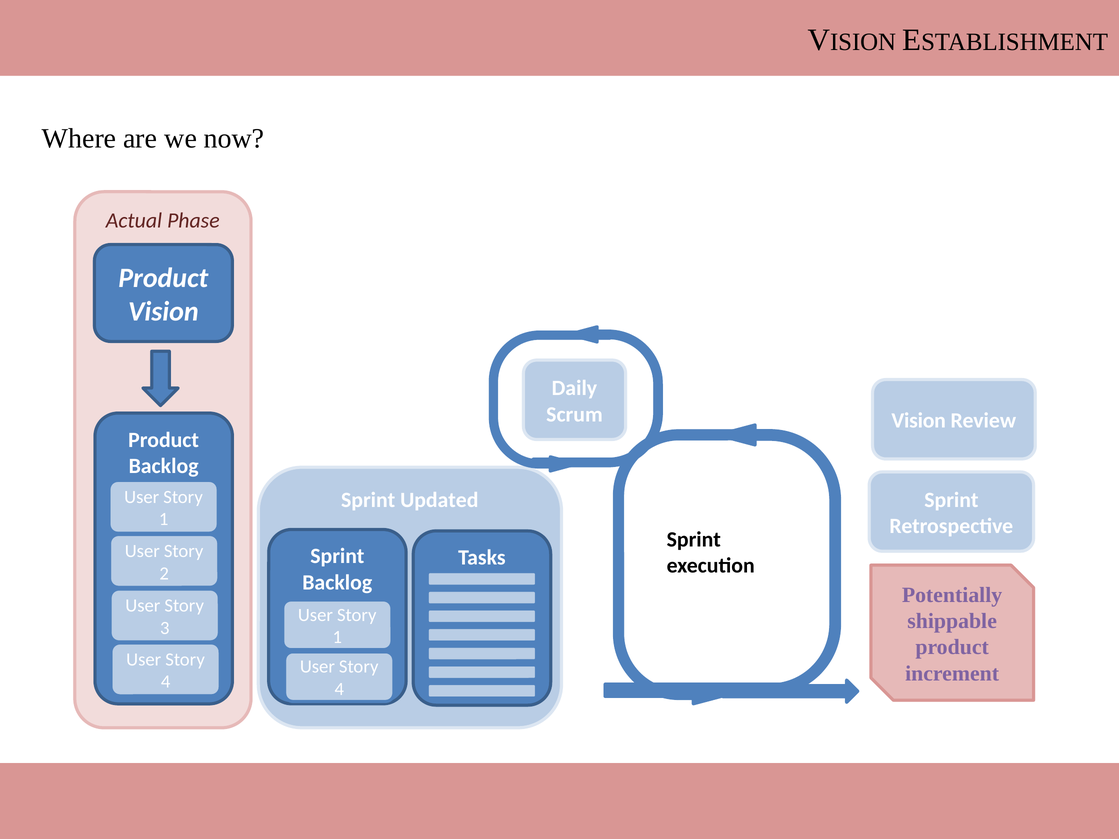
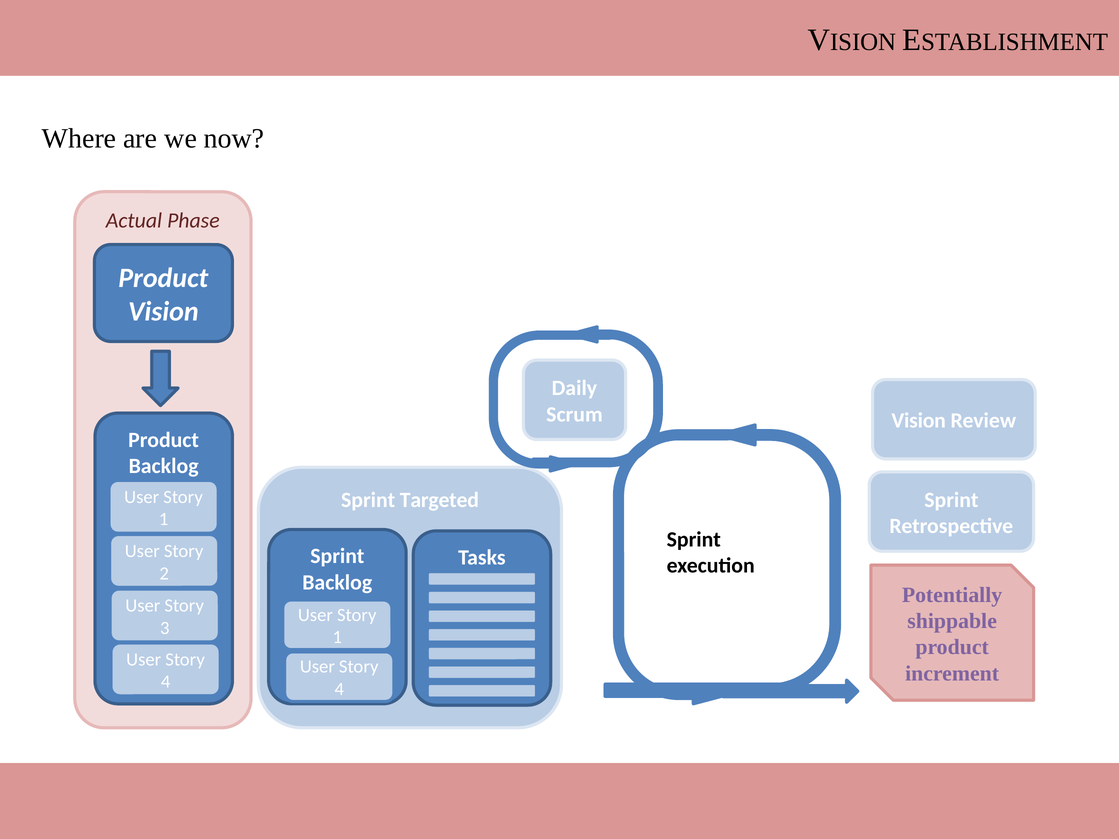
Updated: Updated -> Targeted
